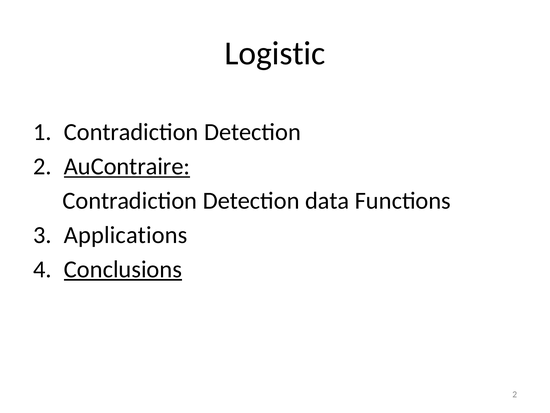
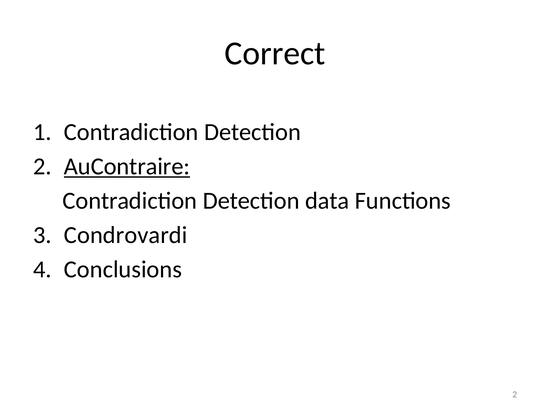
Logistic: Logistic -> Correct
Applications: Applications -> Condrovardi
Conclusions underline: present -> none
